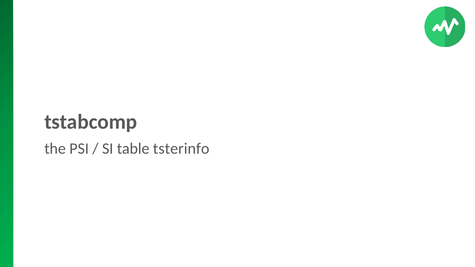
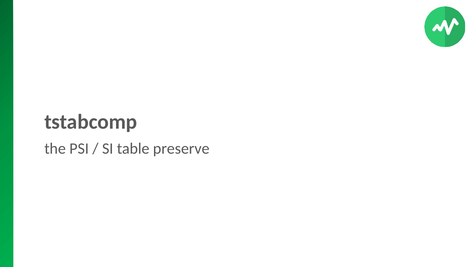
tsterinfo: tsterinfo -> preserve
